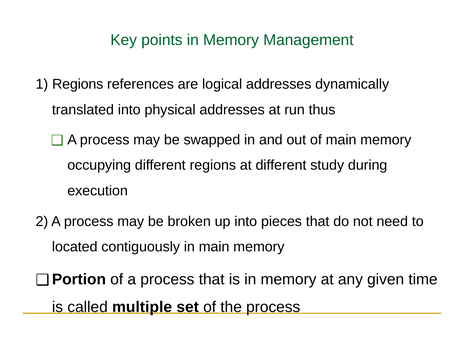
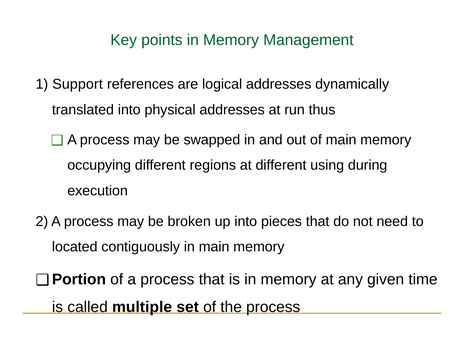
1 Regions: Regions -> Support
study: study -> using
